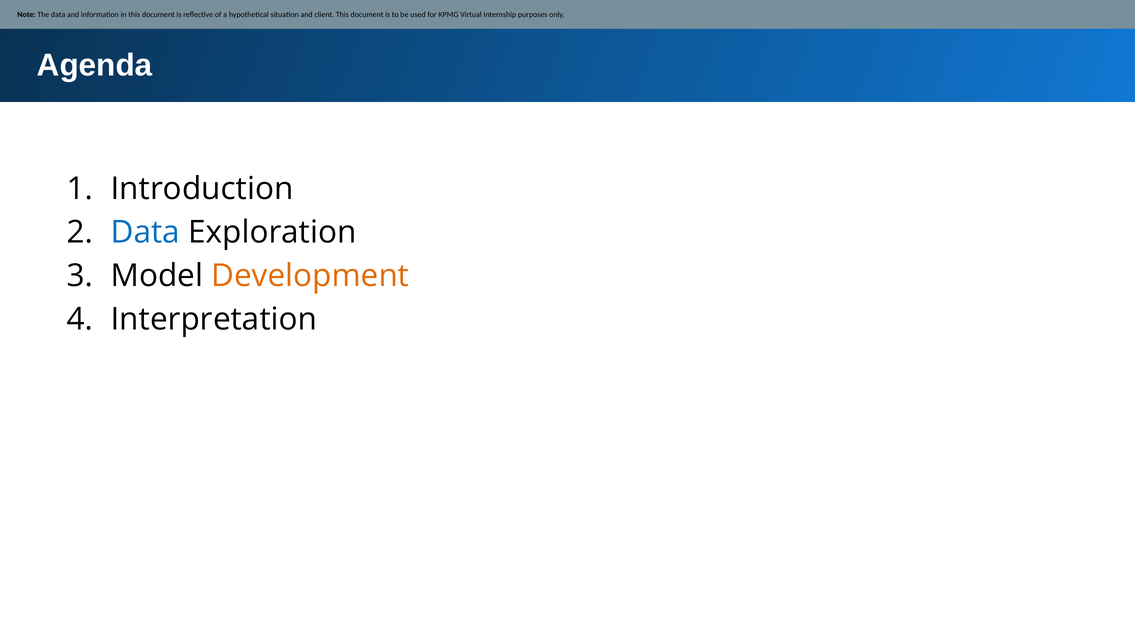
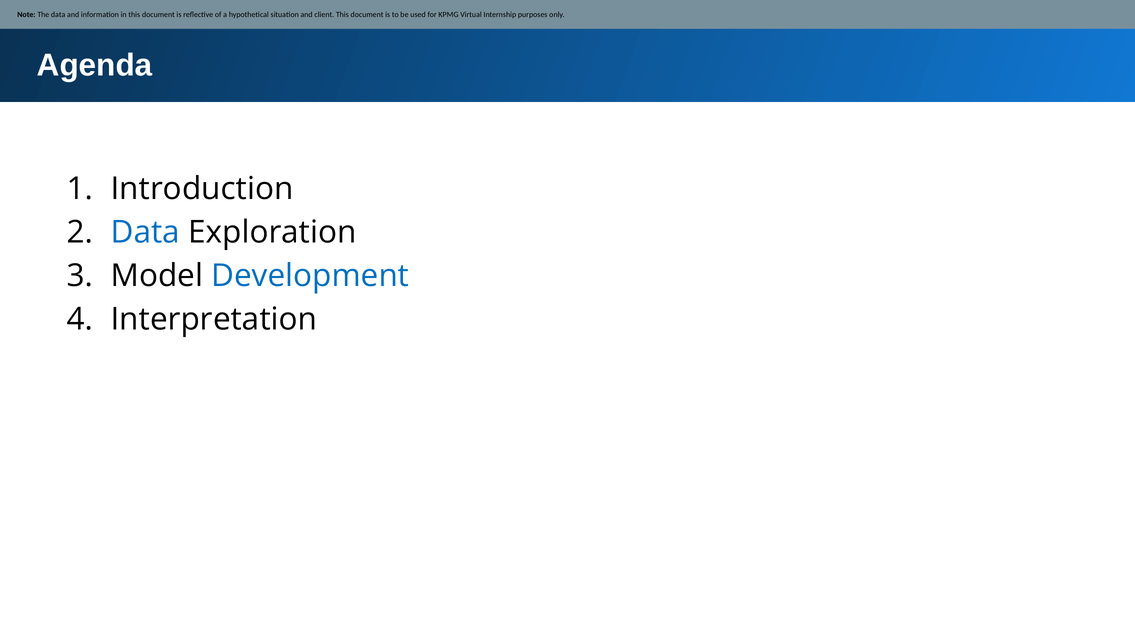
Development colour: orange -> blue
